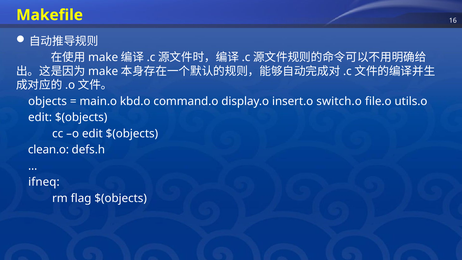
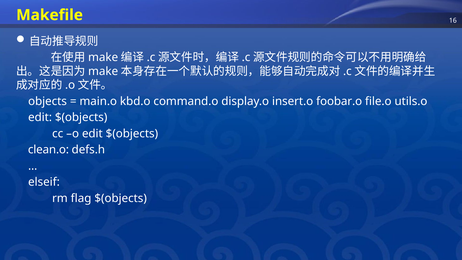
switch.o: switch.o -> foobar.o
ifneq: ifneq -> elseif
